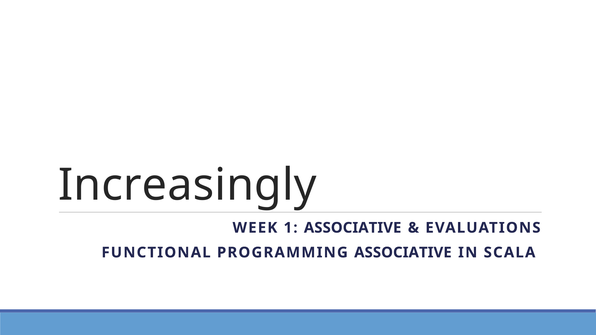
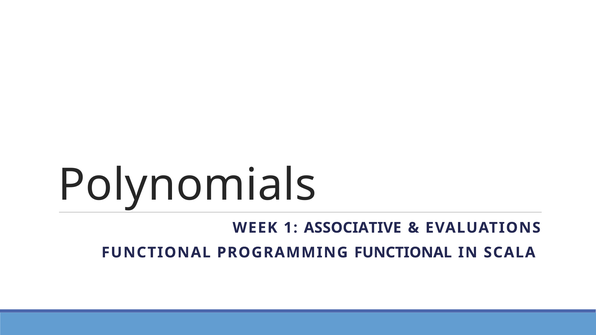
Increasingly: Increasingly -> Polynomials
PROGRAMMING ASSOCIATIVE: ASSOCIATIVE -> FUNCTIONAL
